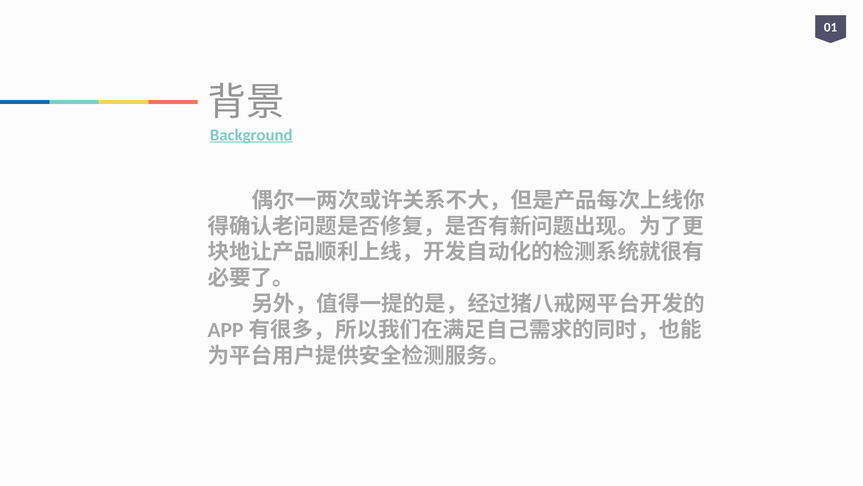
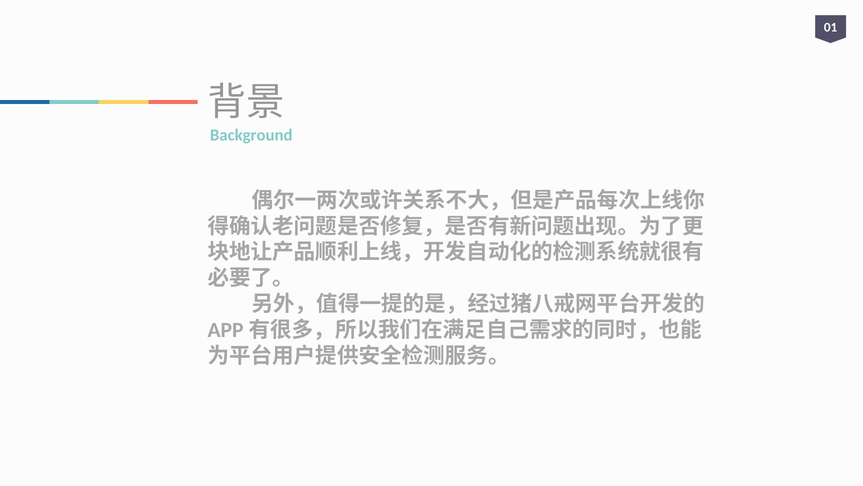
Background underline: present -> none
